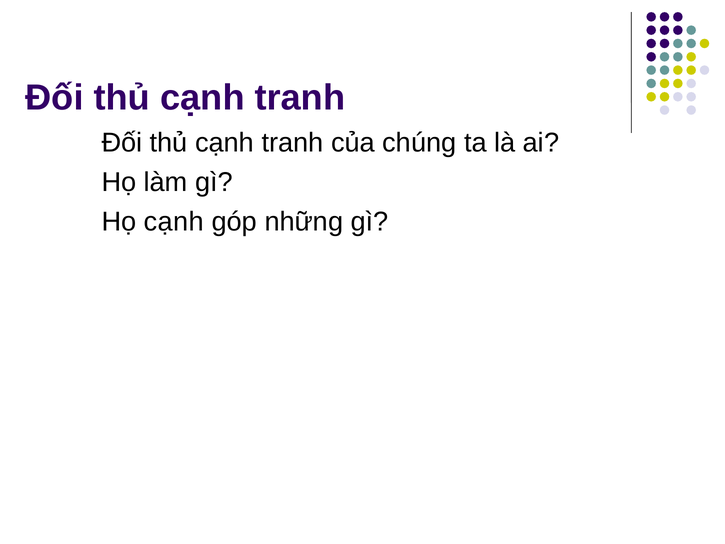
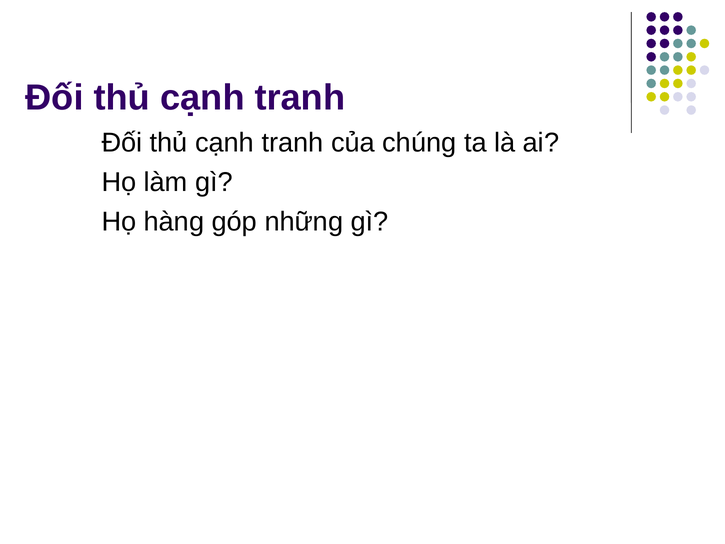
Họ cạnh: cạnh -> hàng
